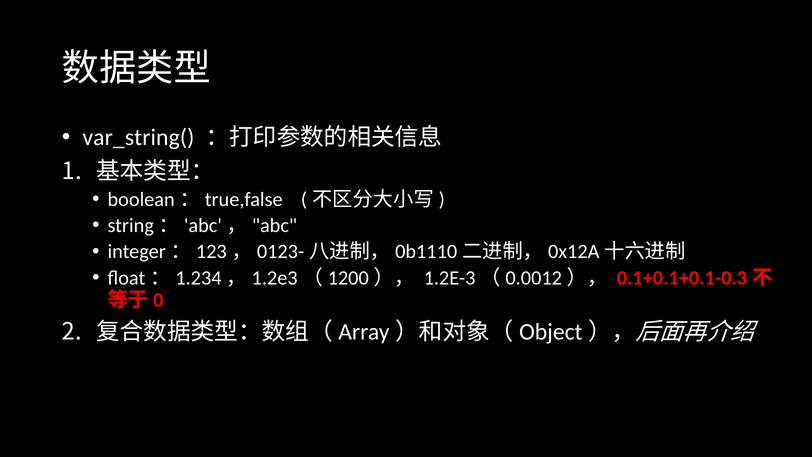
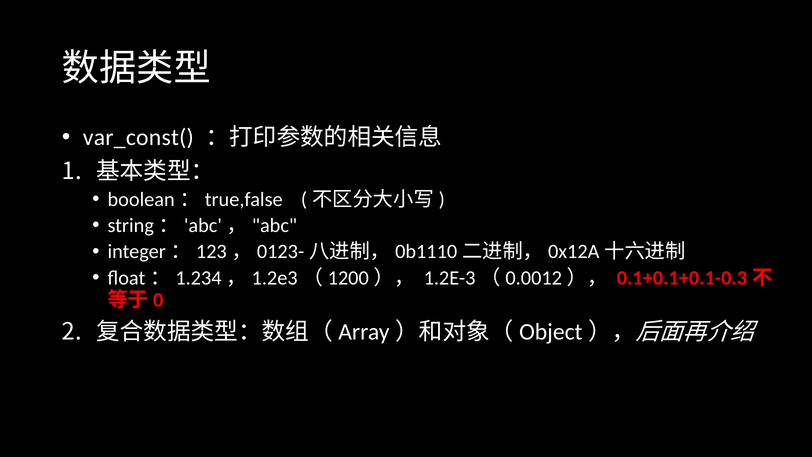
var_string(: var_string( -> var_const(
